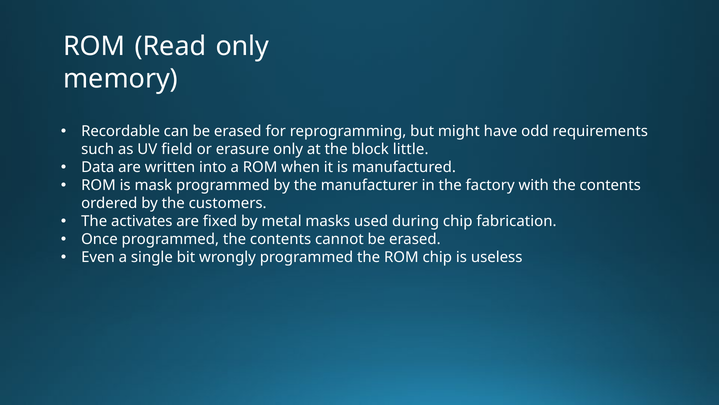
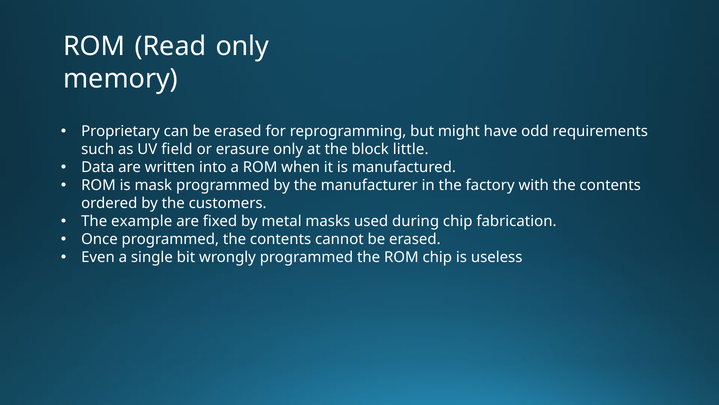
Recordable: Recordable -> Proprietary
activates: activates -> example
